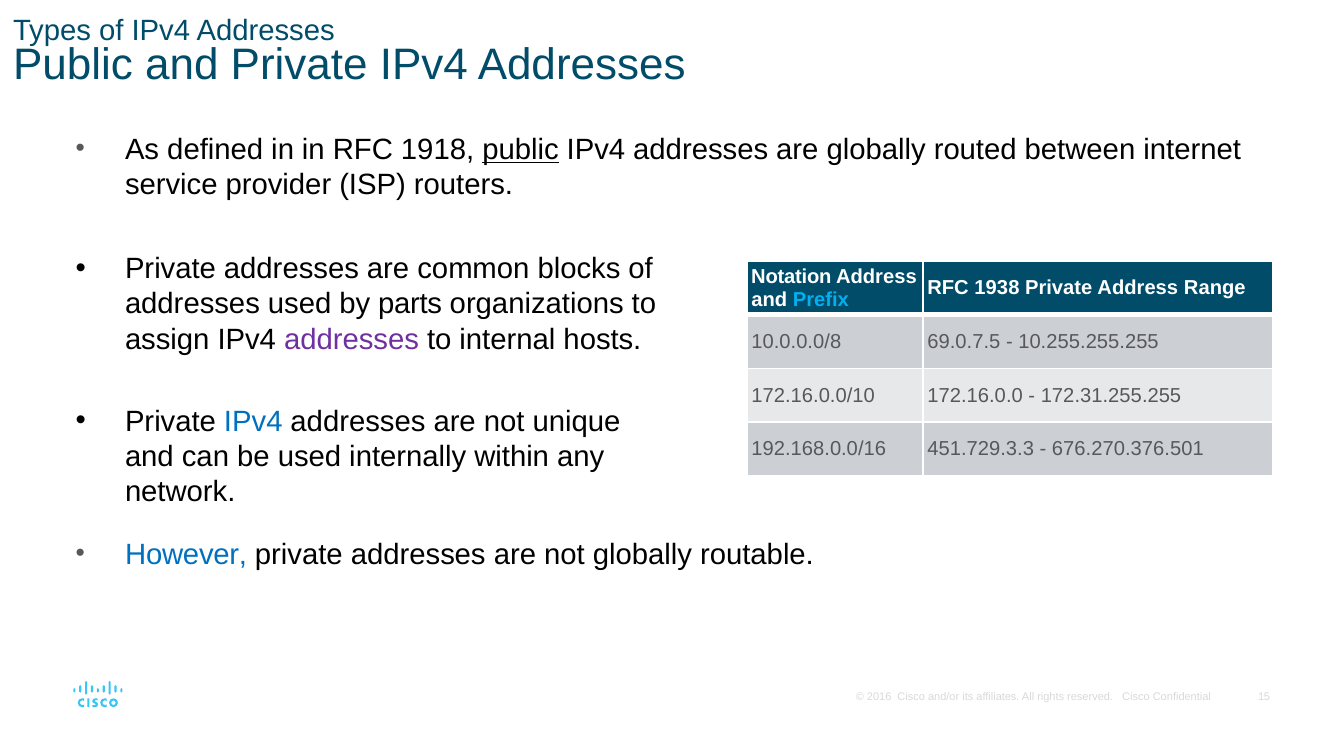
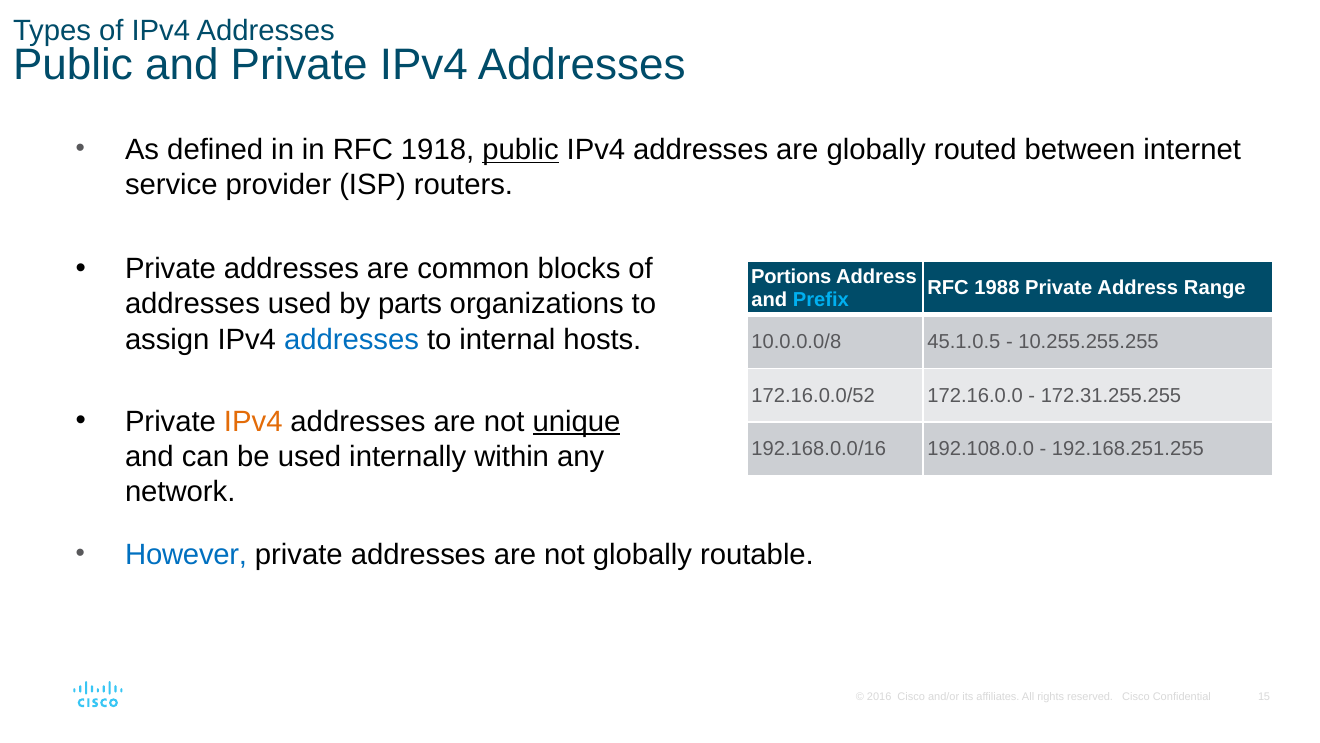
Notation: Notation -> Portions
1938: 1938 -> 1988
addresses at (352, 339) colour: purple -> blue
69.0.7.5: 69.0.7.5 -> 45.1.0.5
172.16.0.0/10: 172.16.0.0/10 -> 172.16.0.0/52
IPv4 at (253, 421) colour: blue -> orange
unique underline: none -> present
451.729.3.3: 451.729.3.3 -> 192.108.0.0
676.270.376.501: 676.270.376.501 -> 192.168.251.255
